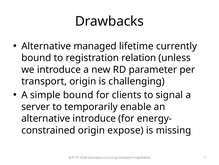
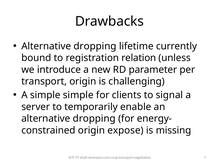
managed at (95, 46): managed -> dropping
simple bound: bound -> simple
introduce at (94, 118): introduce -> dropping
